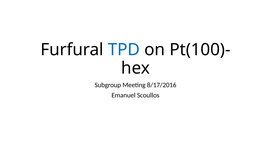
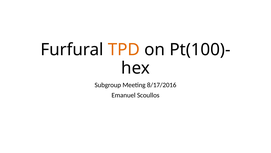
TPD colour: blue -> orange
